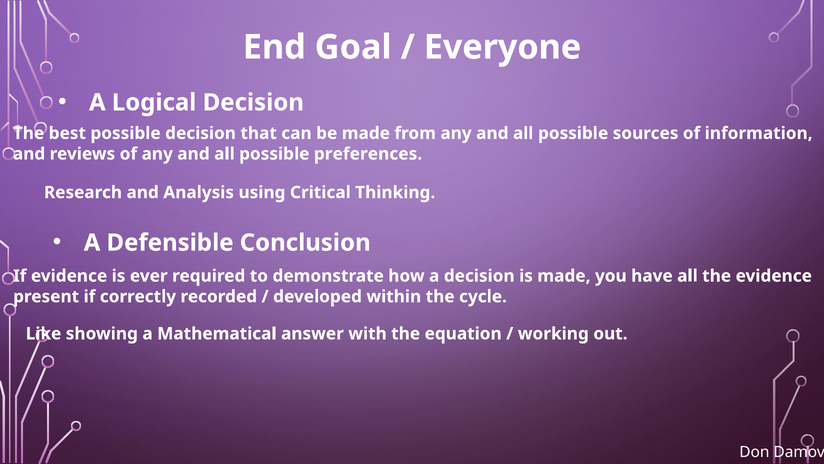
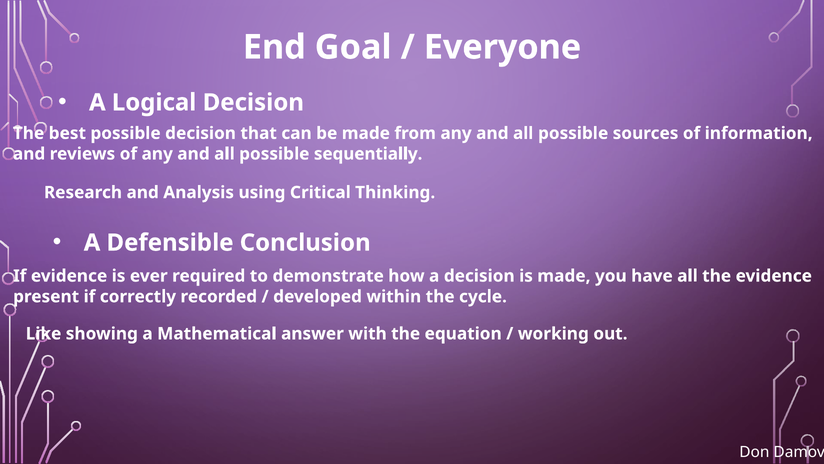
preferences: preferences -> sequentially
